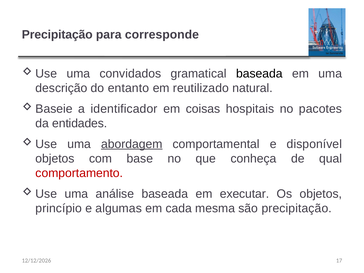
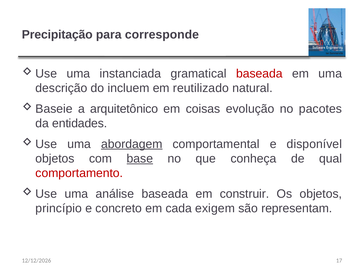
convidados: convidados -> instanciada
baseada at (259, 74) colour: black -> red
entanto: entanto -> incluem
identificador: identificador -> arquitetônico
hospitais: hospitais -> evolução
base underline: none -> present
executar: executar -> construir
algumas: algumas -> concreto
mesma: mesma -> exigem
são precipitação: precipitação -> representam
